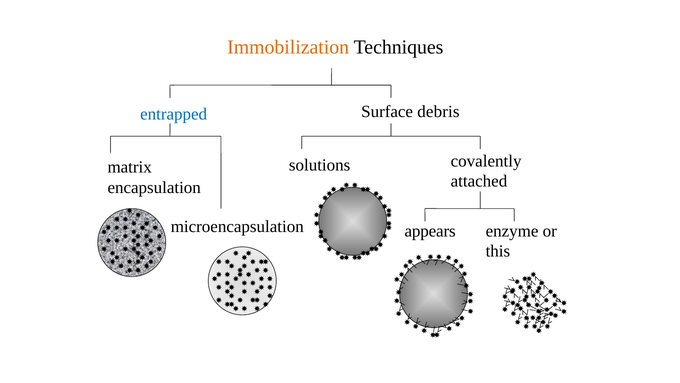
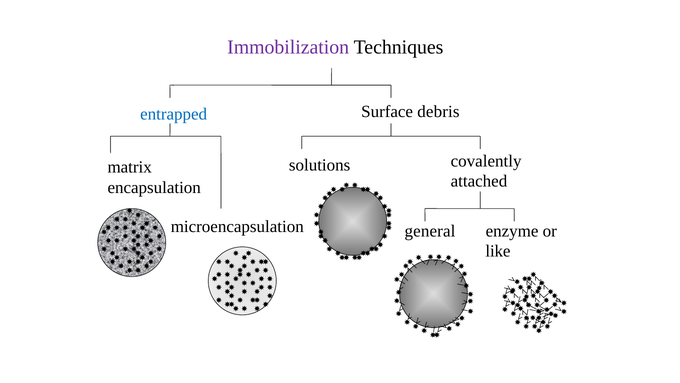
Immobilization colour: orange -> purple
appears: appears -> general
this: this -> like
